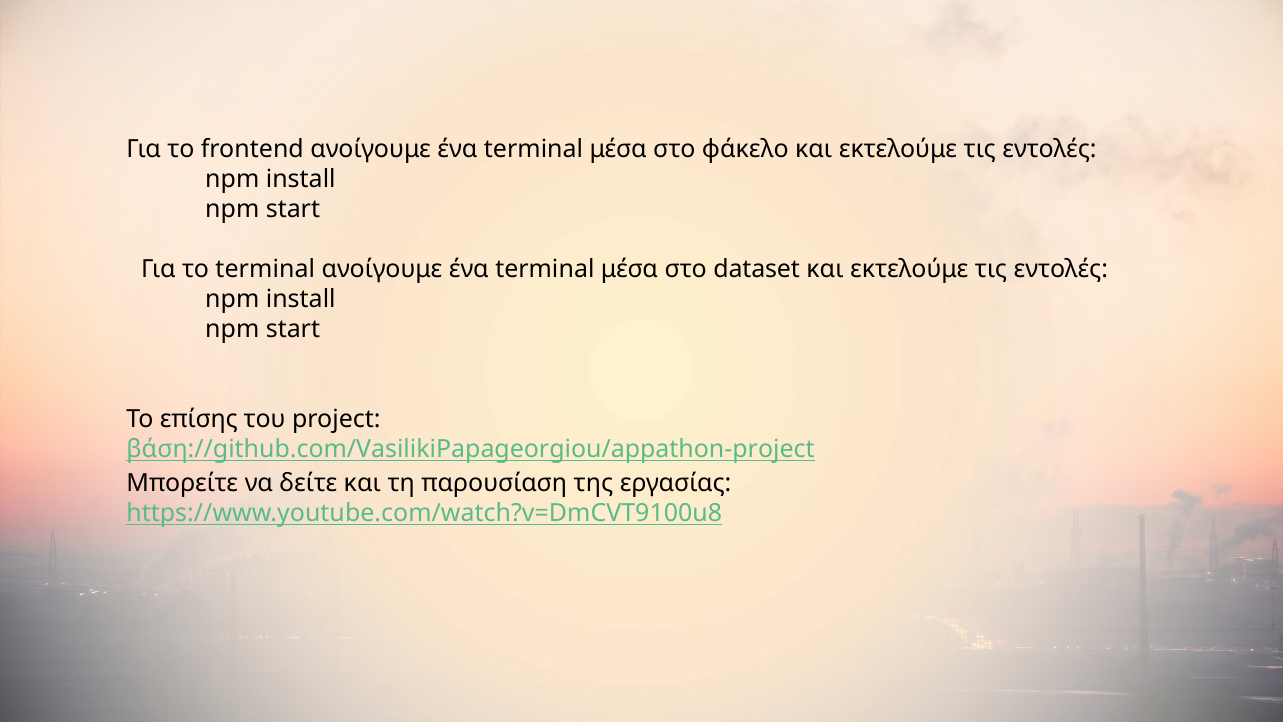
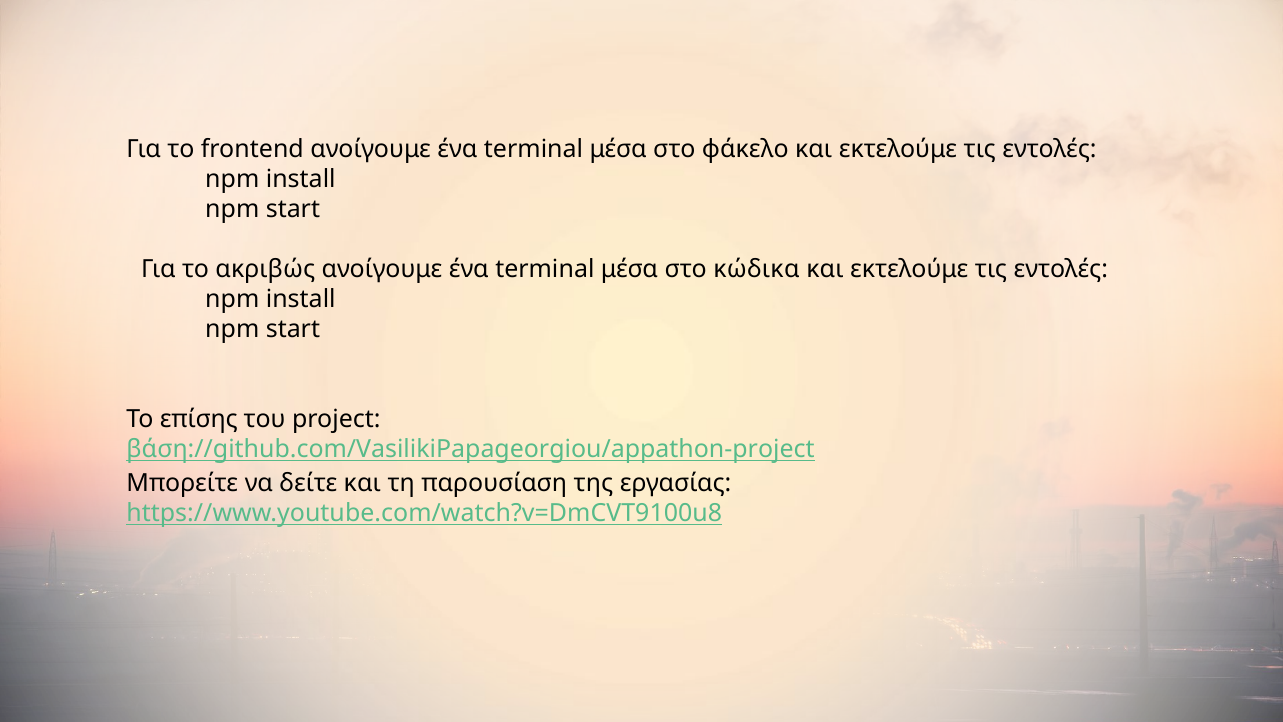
το terminal: terminal -> ακριβώς
dataset: dataset -> κώδικα
